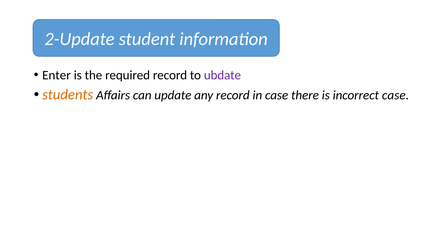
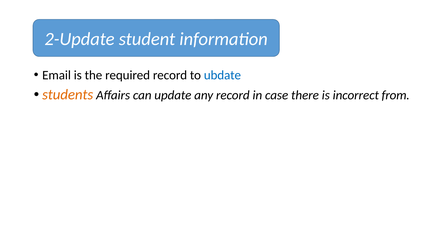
Enter: Enter -> Email
ubdate colour: purple -> blue
incorrect case: case -> from
